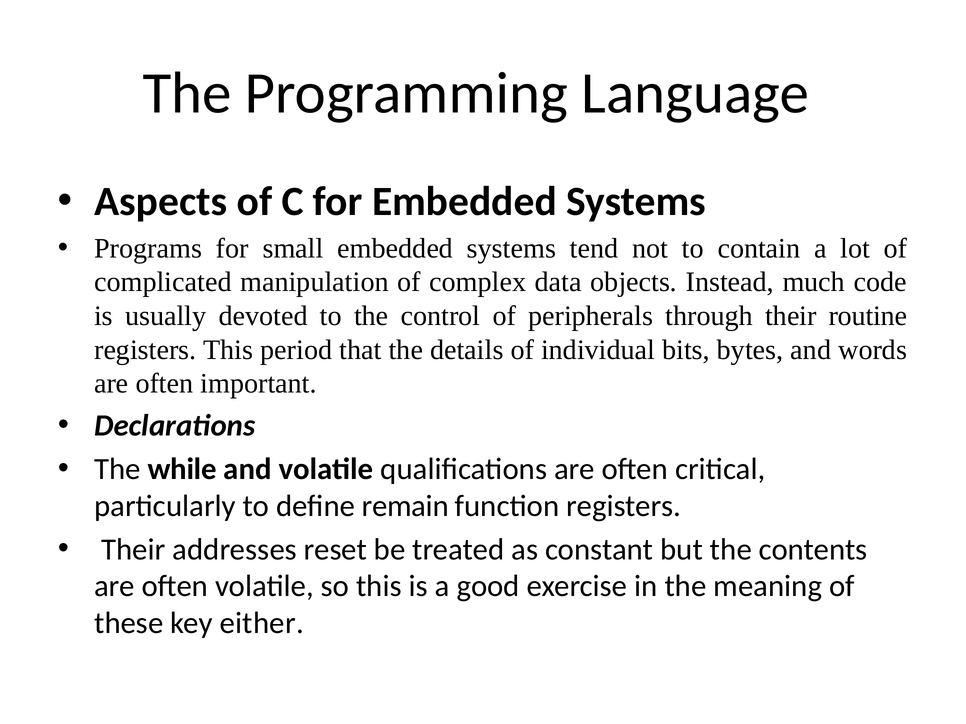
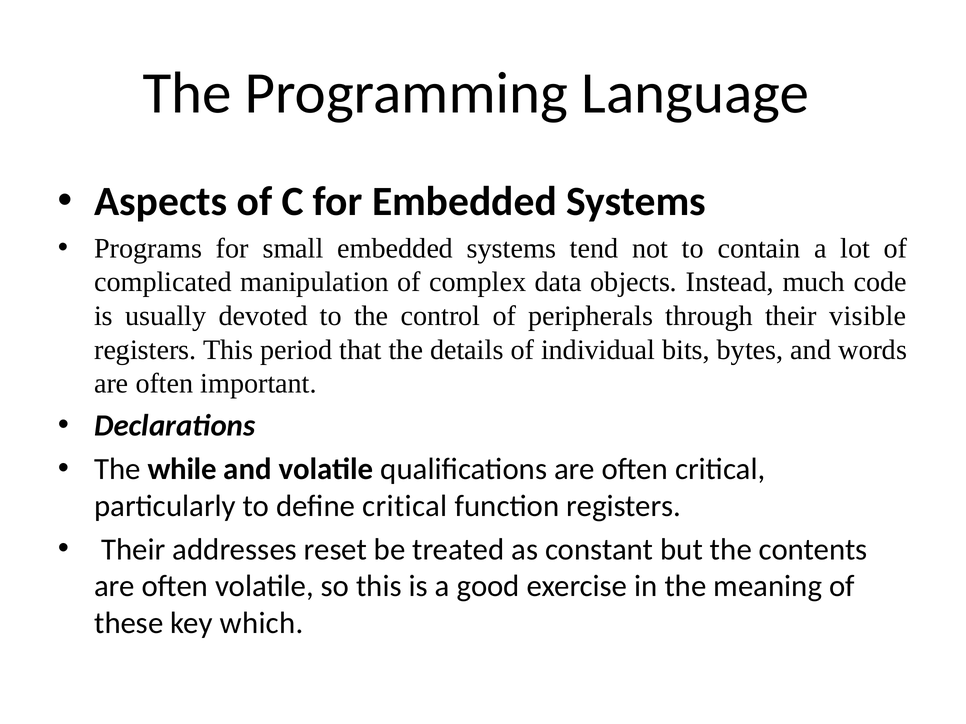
routine: routine -> visible
define remain: remain -> critical
either: either -> which
